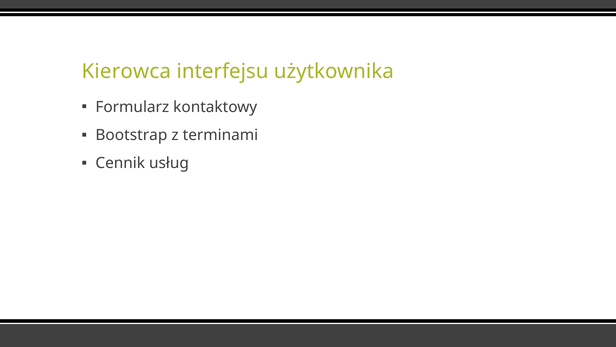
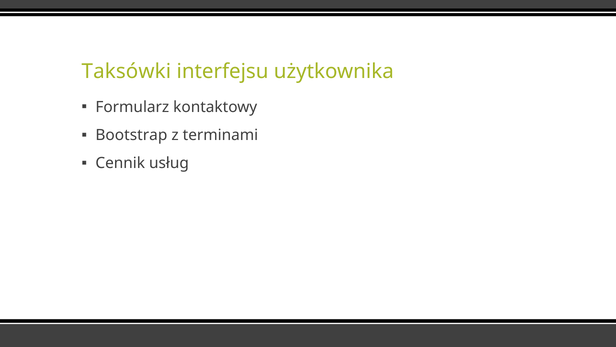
Kierowca: Kierowca -> Taksówki
